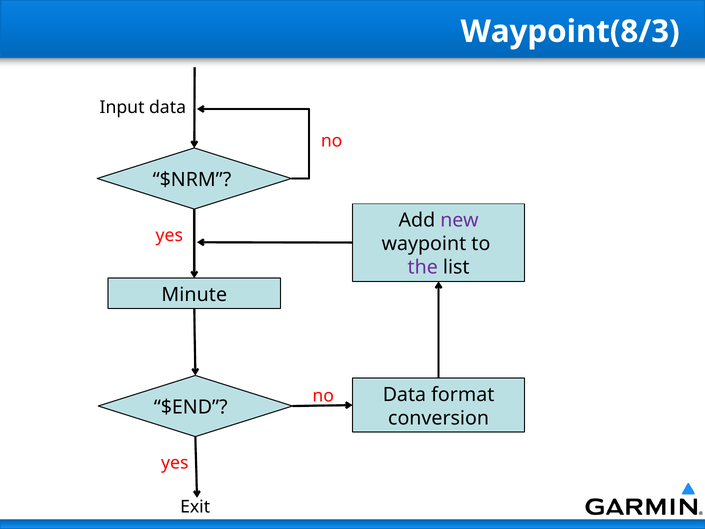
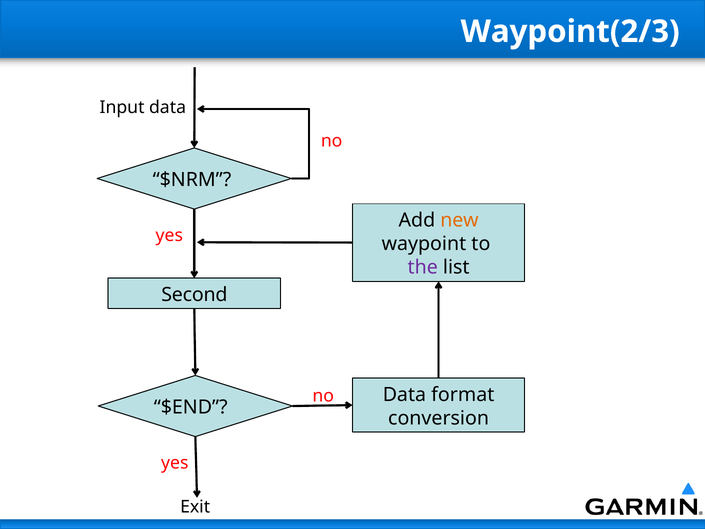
Waypoint(8/3: Waypoint(8/3 -> Waypoint(2/3
new colour: purple -> orange
Minute: Minute -> Second
